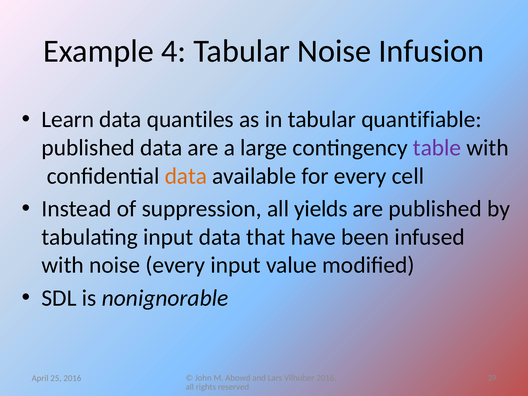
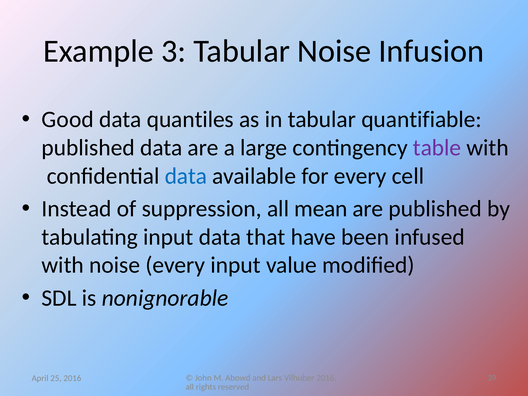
4: 4 -> 3
Learn: Learn -> Good
data at (186, 176) colour: orange -> blue
yields: yields -> mean
